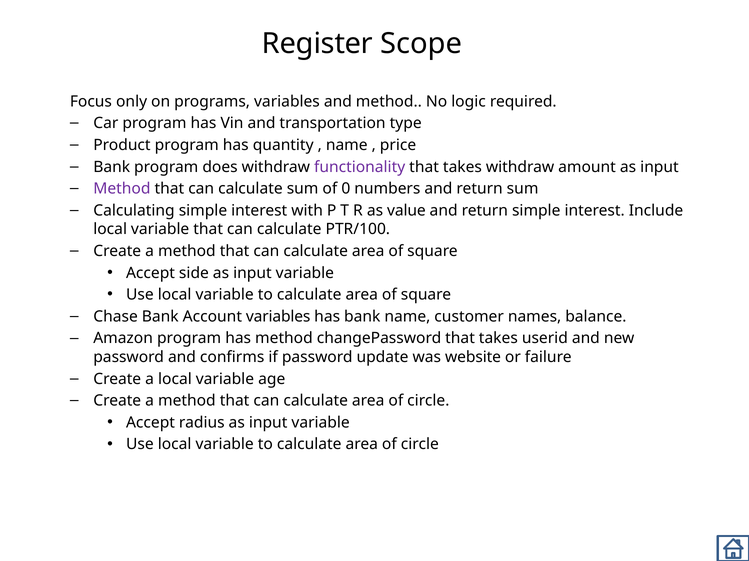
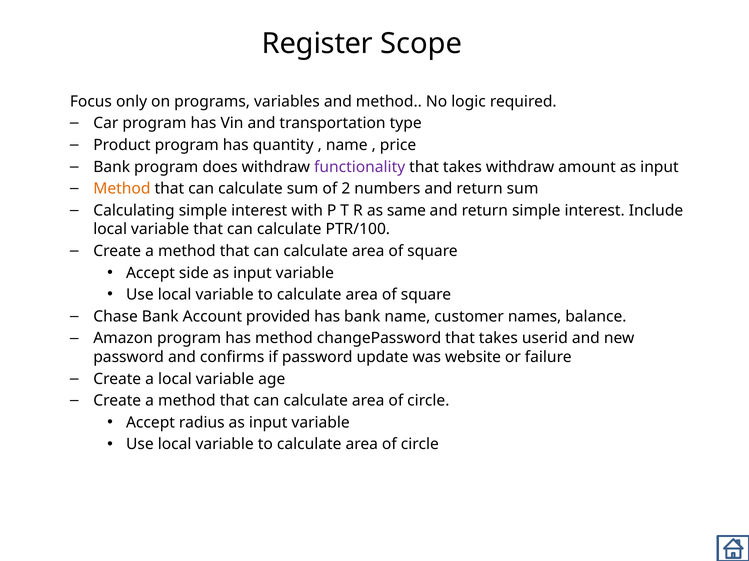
Method at (122, 189) colour: purple -> orange
0: 0 -> 2
value: value -> same
Account variables: variables -> provided
